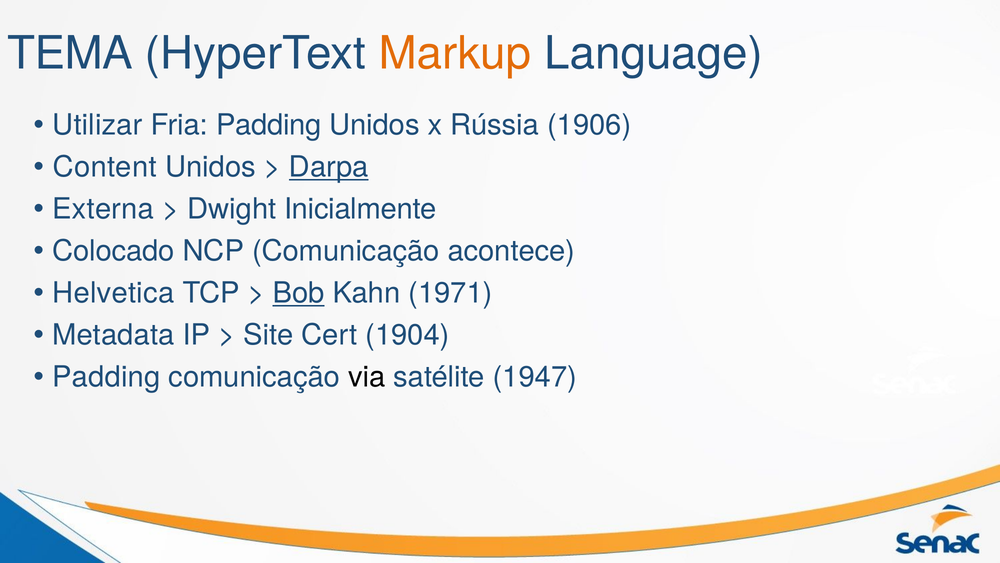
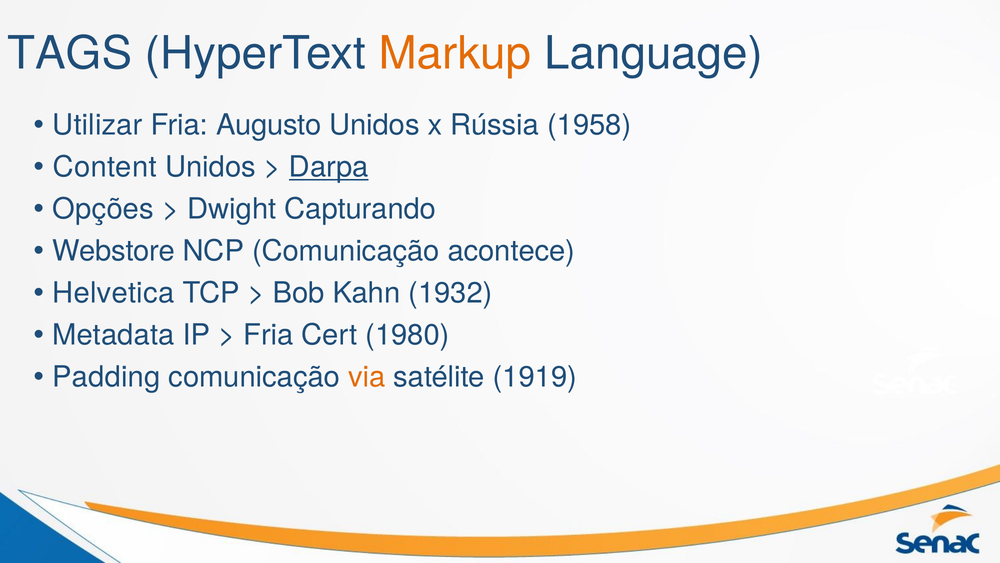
TEMA: TEMA -> TAGS
Fria Padding: Padding -> Augusto
1906: 1906 -> 1958
Externa: Externa -> Opções
Inicialmente: Inicialmente -> Capturando
Colocado: Colocado -> Webstore
Bob underline: present -> none
1971: 1971 -> 1932
Site at (268, 335): Site -> Fria
1904: 1904 -> 1980
via colour: black -> orange
1947: 1947 -> 1919
